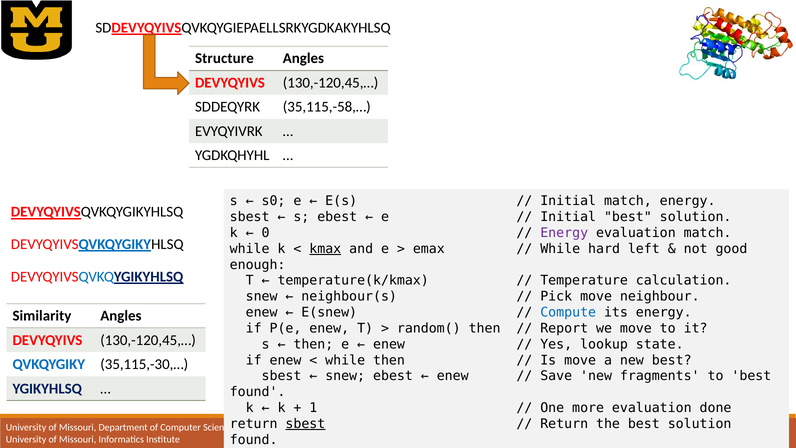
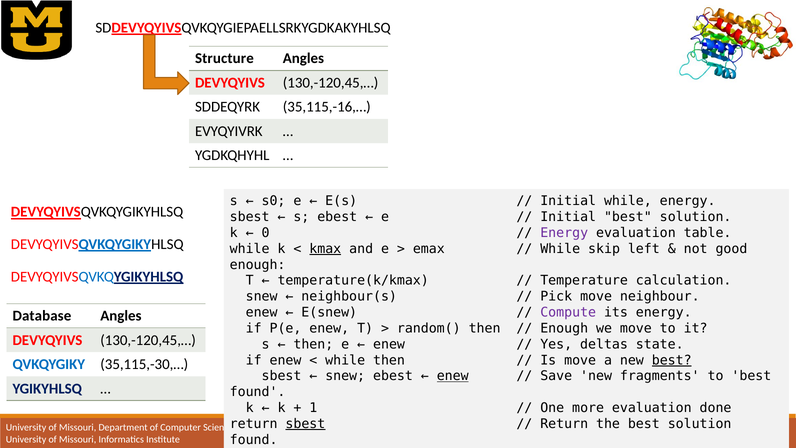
35,115,-58,…: 35,115,-58,… -> 35,115,-16,…
Initial match: match -> while
evaluation match: match -> table
hard: hard -> skip
Compute colour: blue -> purple
Similarity: Similarity -> Database
Report at (564, 328): Report -> Enough
lookup: lookup -> deltas
best at (672, 360) underline: none -> present
enew at (453, 376) underline: none -> present
